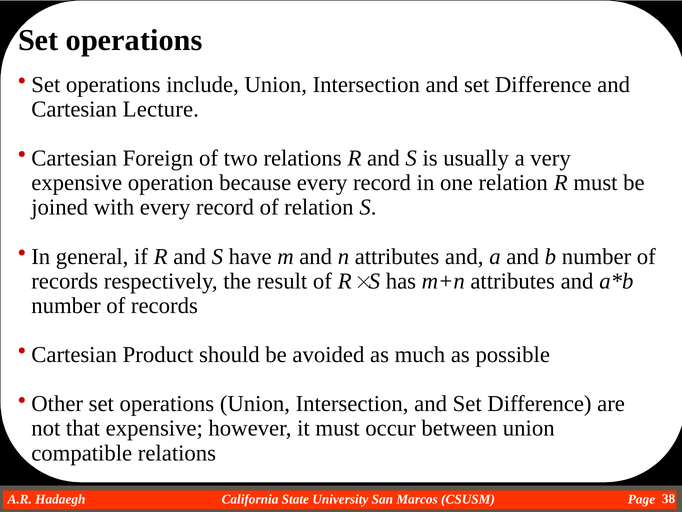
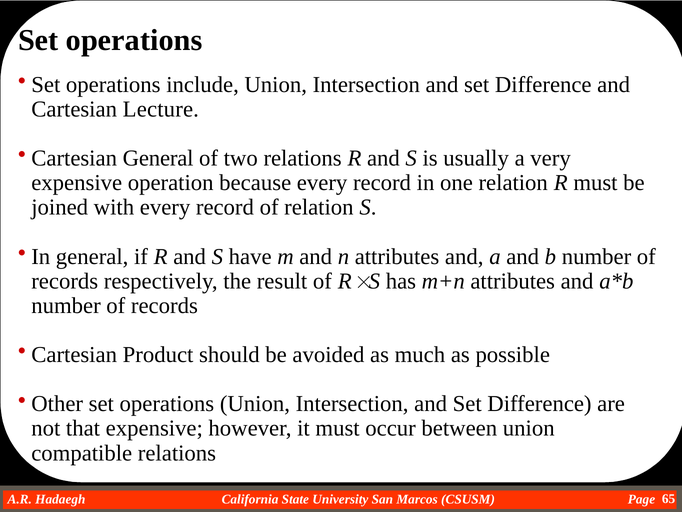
Cartesian Foreign: Foreign -> General
38: 38 -> 65
